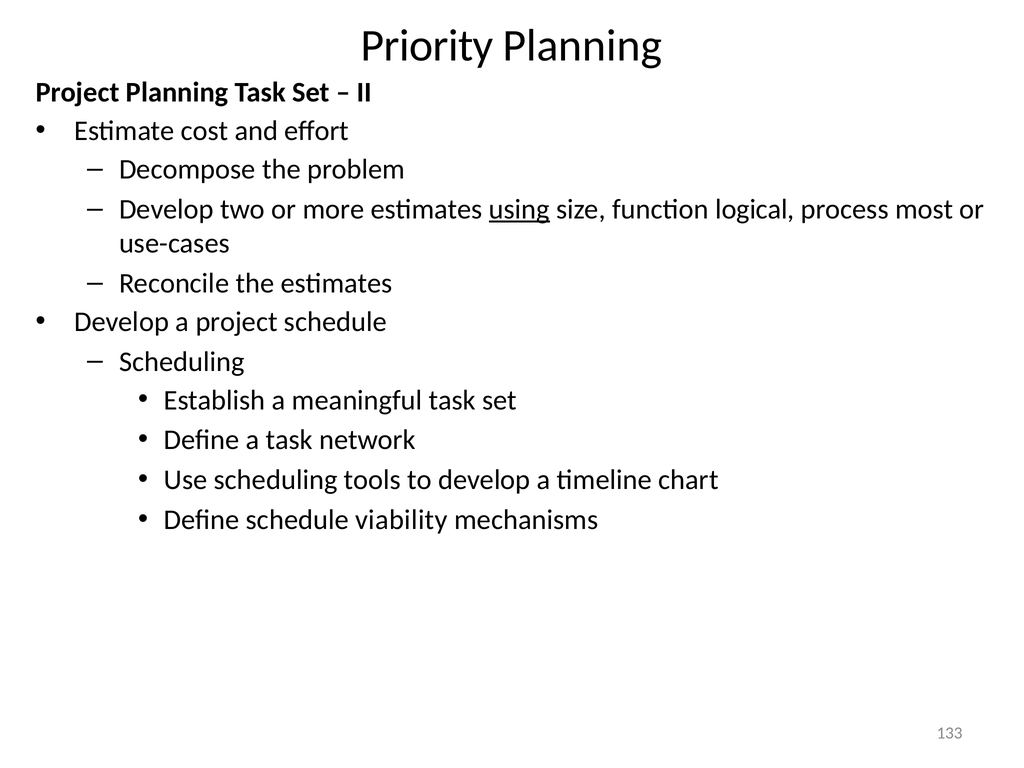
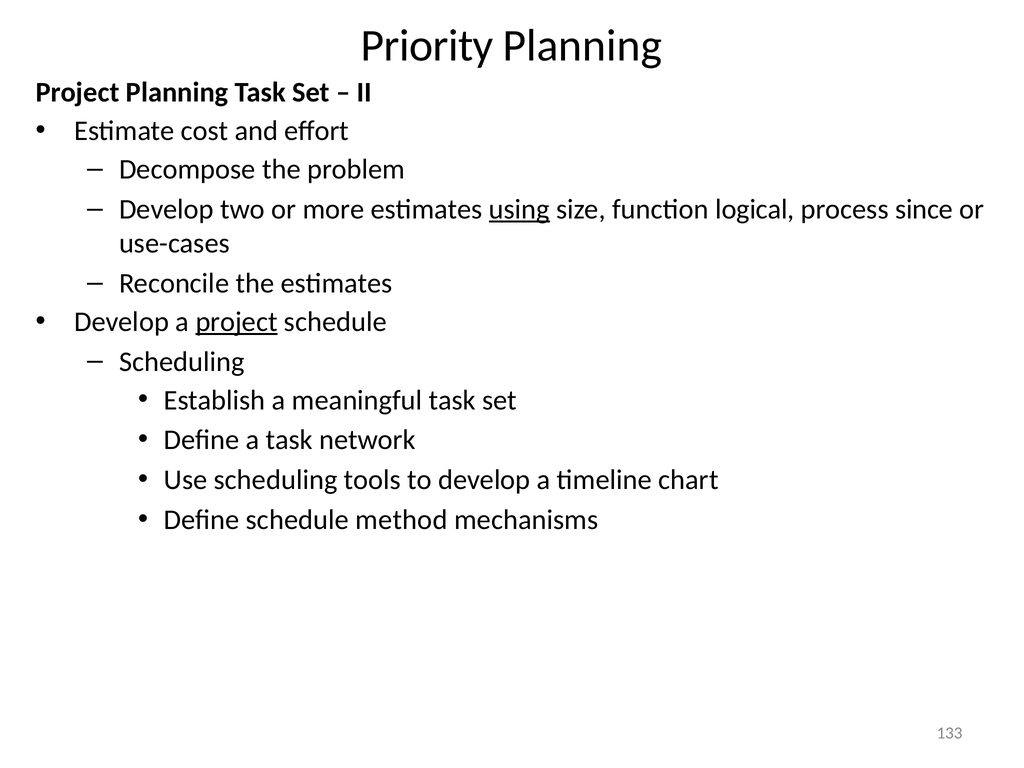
most: most -> since
project at (237, 322) underline: none -> present
viability: viability -> method
